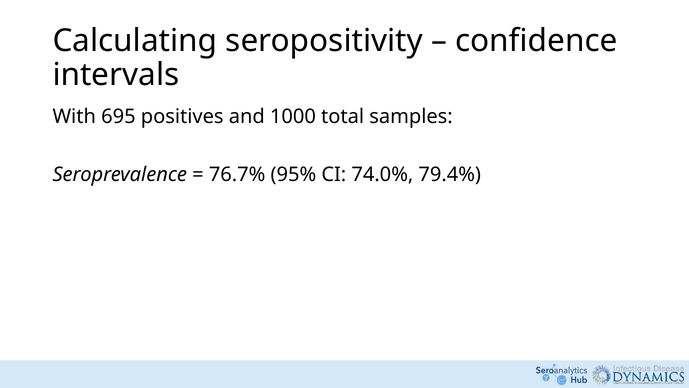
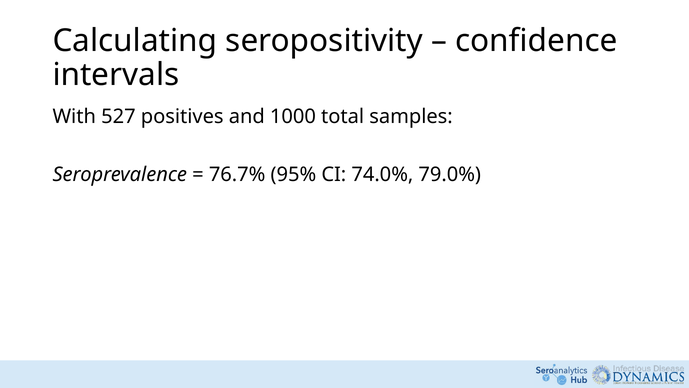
695: 695 -> 527
79.4%: 79.4% -> 79.0%
